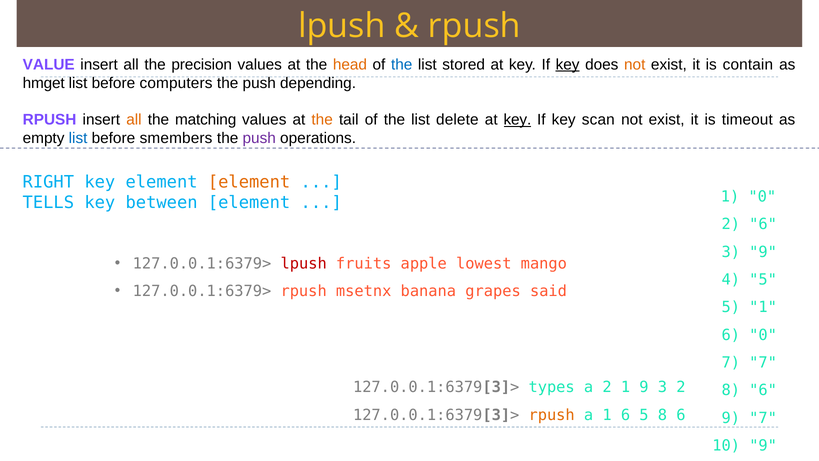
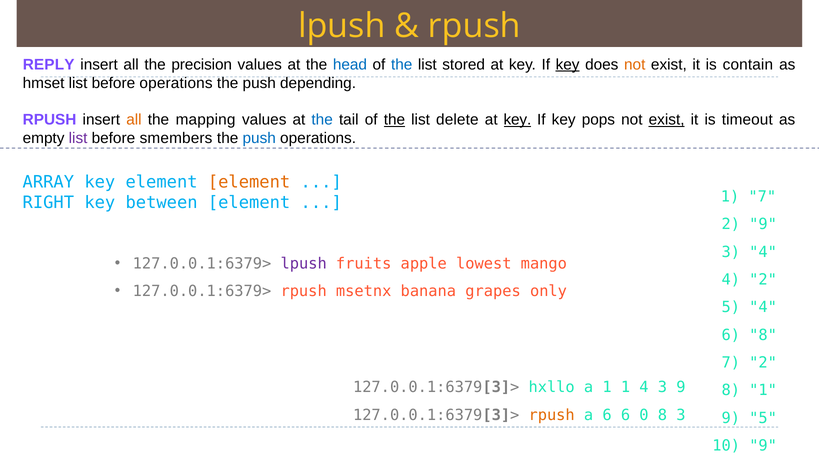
VALUE: VALUE -> REPLY
head colour: orange -> blue
hmget: hmget -> hmset
before computers: computers -> operations
matching: matching -> mapping
the at (322, 120) colour: orange -> blue
the at (394, 120) underline: none -> present
scan: scan -> pops
exist at (667, 120) underline: none -> present
list at (78, 138) colour: blue -> purple
push at (259, 138) colour: purple -> blue
RIGHT: RIGHT -> ARRAY
1 0: 0 -> 7
TELLS: TELLS -> RIGHT
2 6: 6 -> 9
3 9: 9 -> 4
lpush at (304, 263) colour: red -> purple
4 5: 5 -> 2
said: said -> only
5 1: 1 -> 4
6 0: 0 -> 8
7 at (763, 362): 7 -> 2
types: types -> hxllo
a 2: 2 -> 1
1 9: 9 -> 4
3 2: 2 -> 9
6 at (763, 390): 6 -> 1
a 1: 1 -> 6
6 5: 5 -> 0
6 at (681, 415): 6 -> 3
9 7: 7 -> 5
